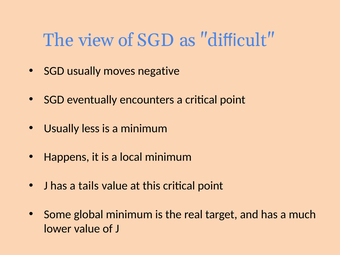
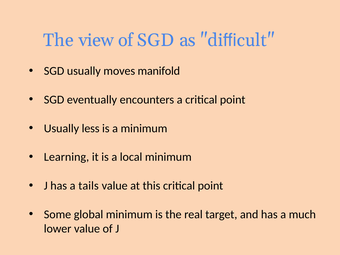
negative: negative -> manifold
Happens: Happens -> Learning
